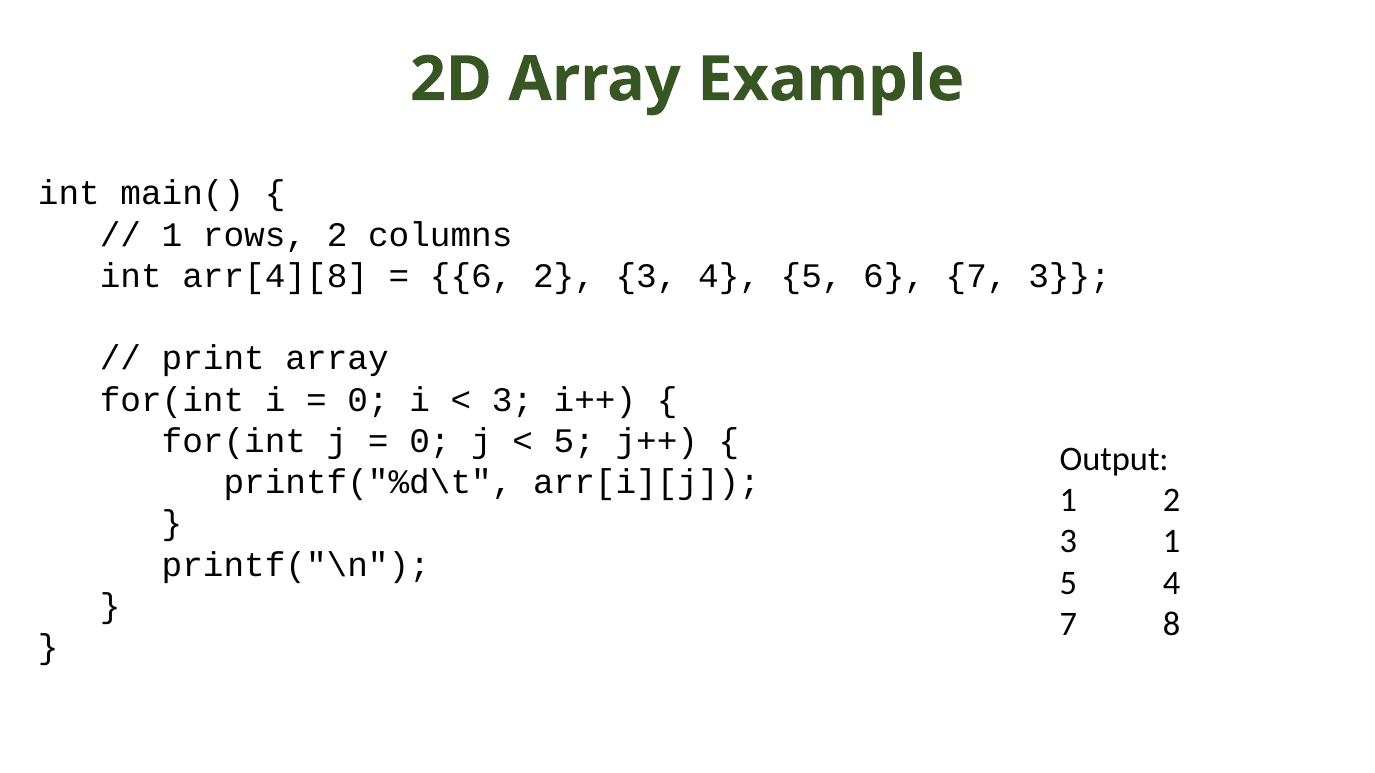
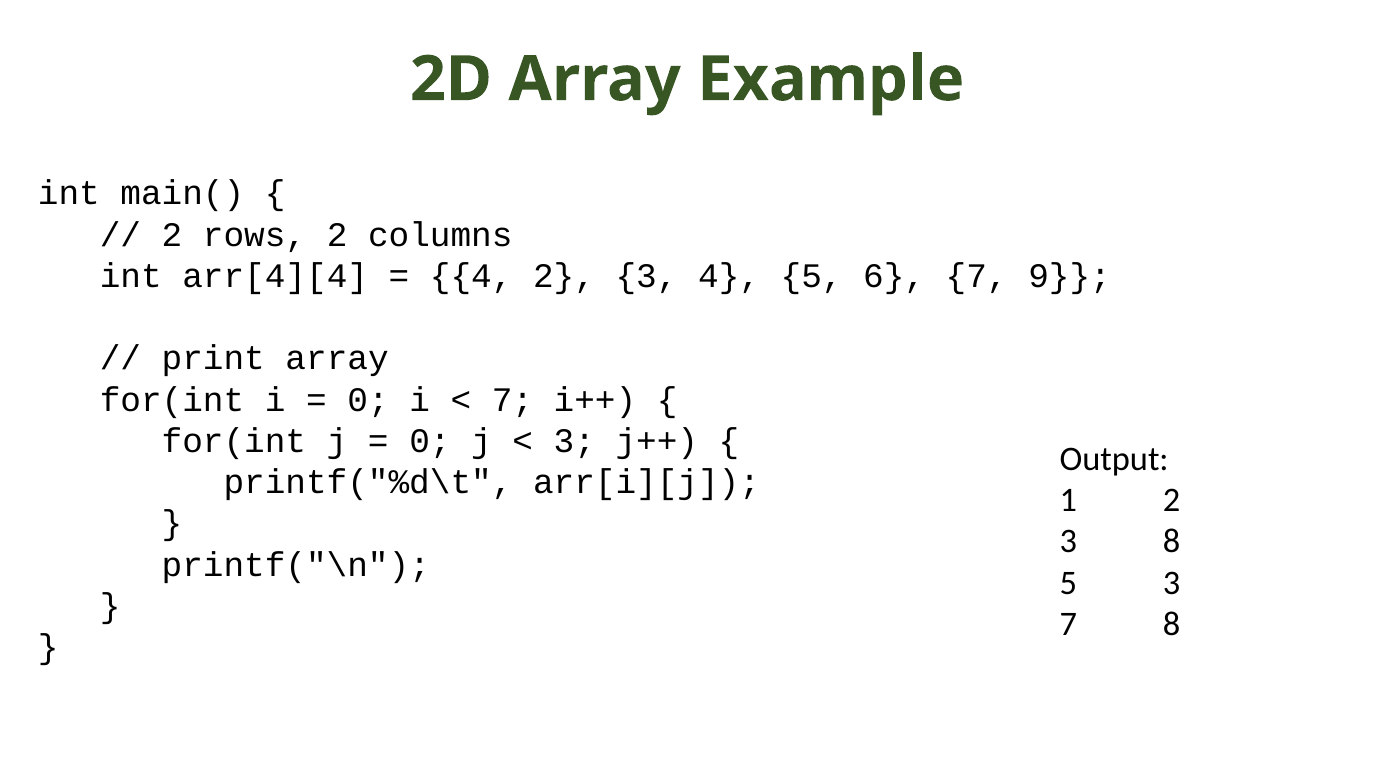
1 at (172, 235): 1 -> 2
arr[4][8: arr[4][8 -> arr[4][4
6 at (471, 276): 6 -> 4
7 3: 3 -> 9
3 at (512, 400): 3 -> 7
5 at (574, 441): 5 -> 3
3 1: 1 -> 8
5 4: 4 -> 3
